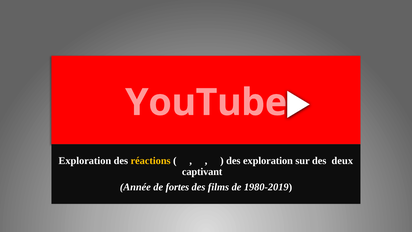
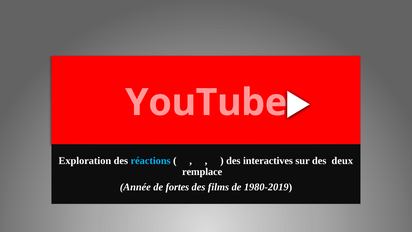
réactions colour: yellow -> light blue
des exploration: exploration -> interactives
captivant: captivant -> remplace
